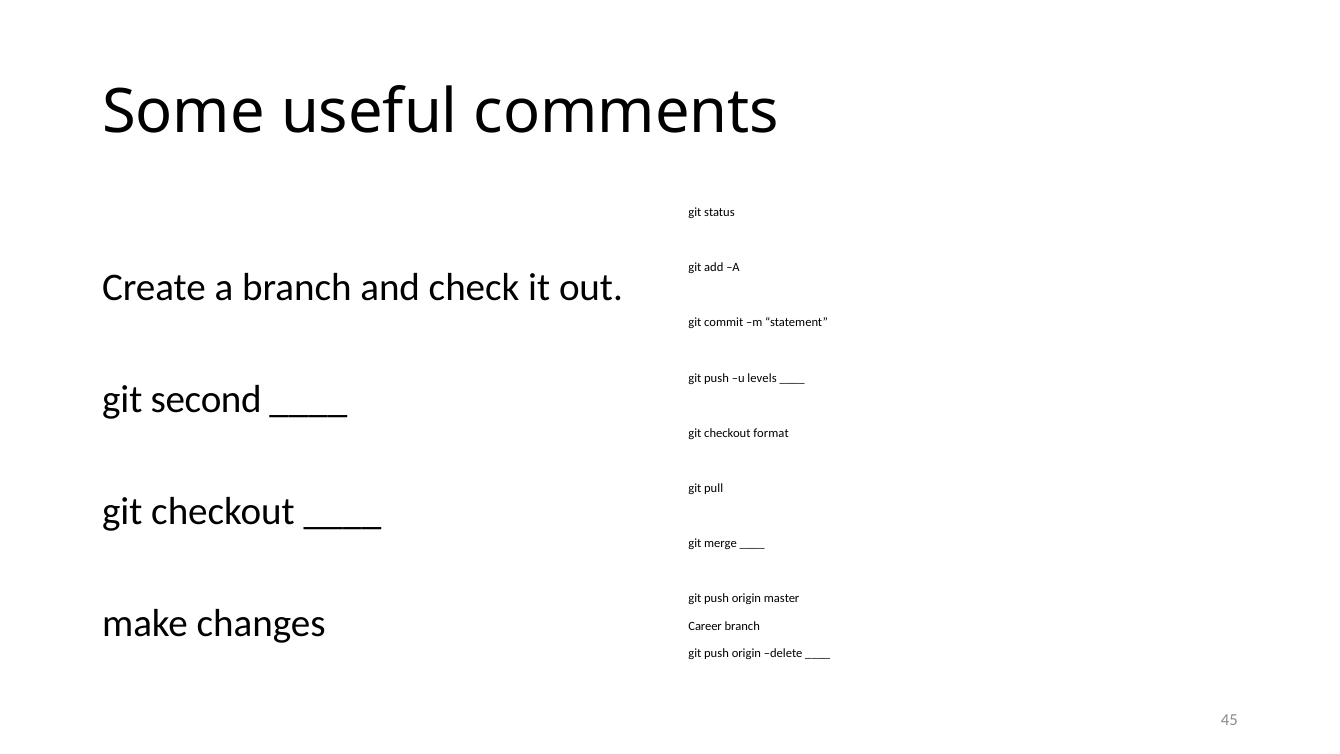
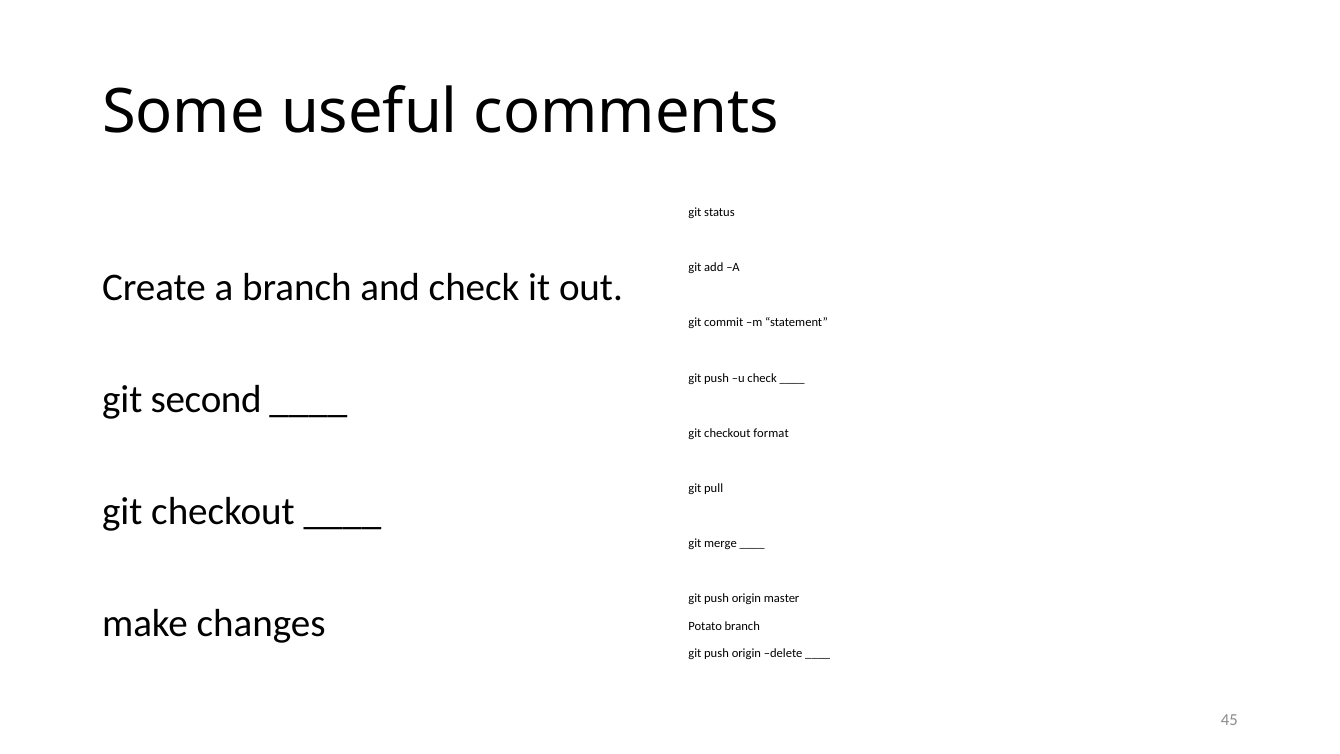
u levels: levels -> check
Career: Career -> Potato
